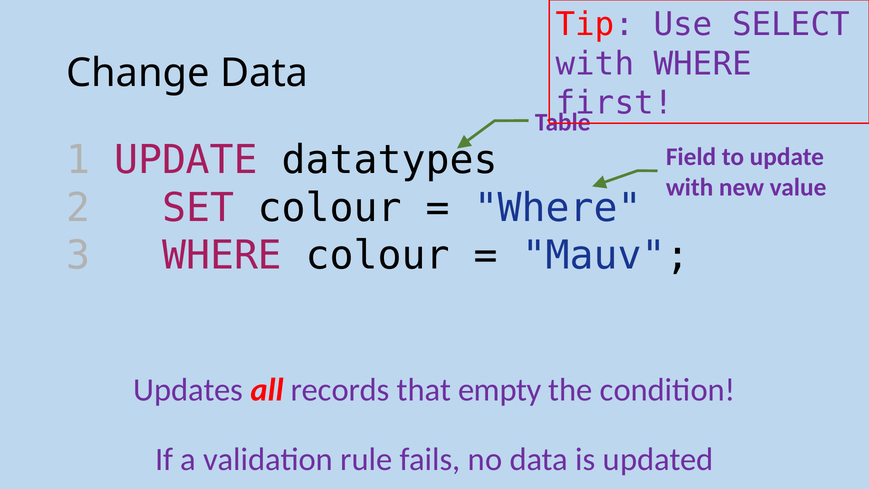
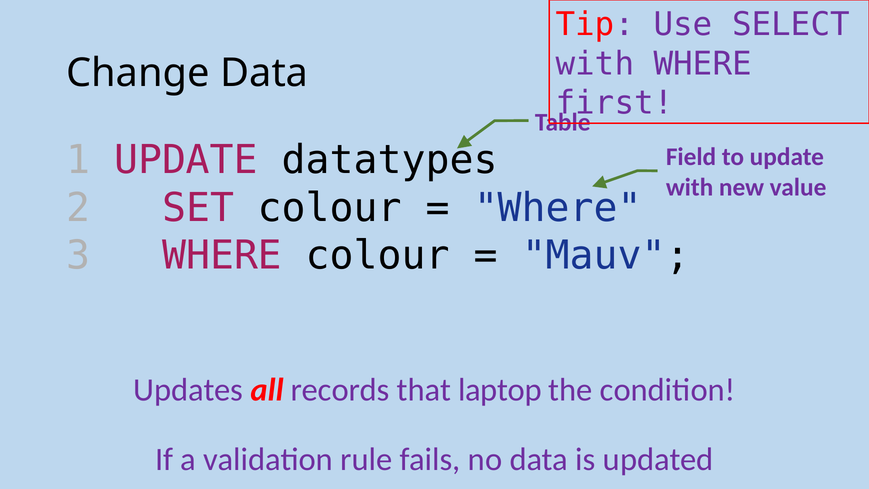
empty: empty -> laptop
